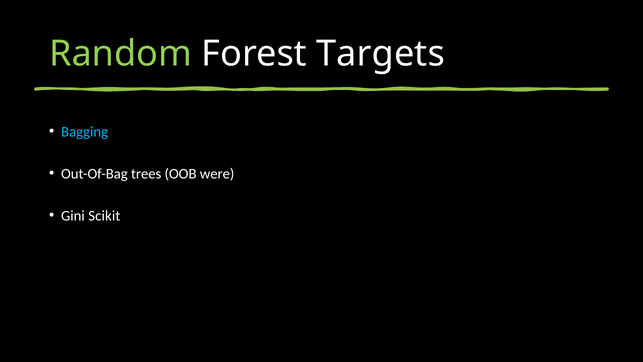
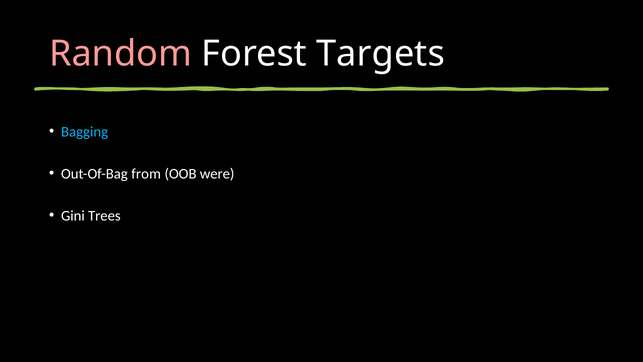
Random colour: light green -> pink
trees: trees -> from
Scikit: Scikit -> Trees
